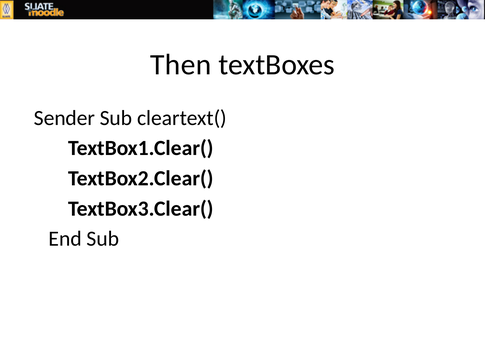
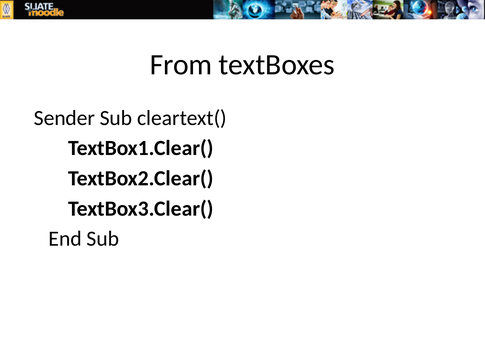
Then: Then -> From
